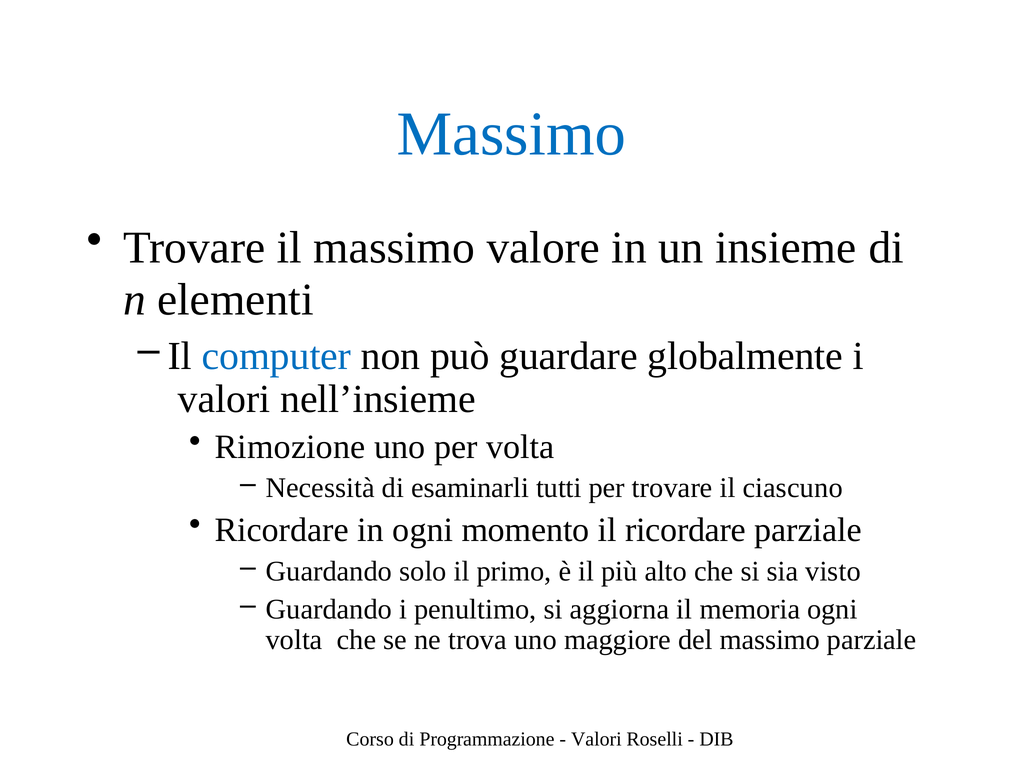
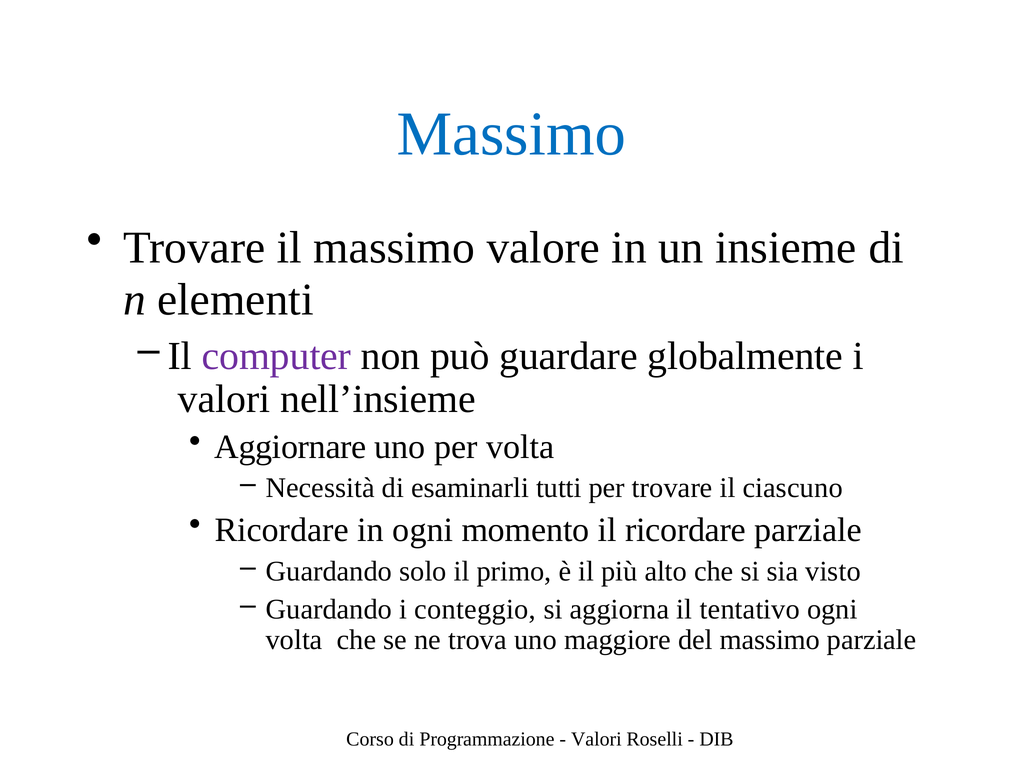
computer colour: blue -> purple
Rimozione: Rimozione -> Aggiornare
penultimo: penultimo -> conteggio
memoria: memoria -> tentativo
